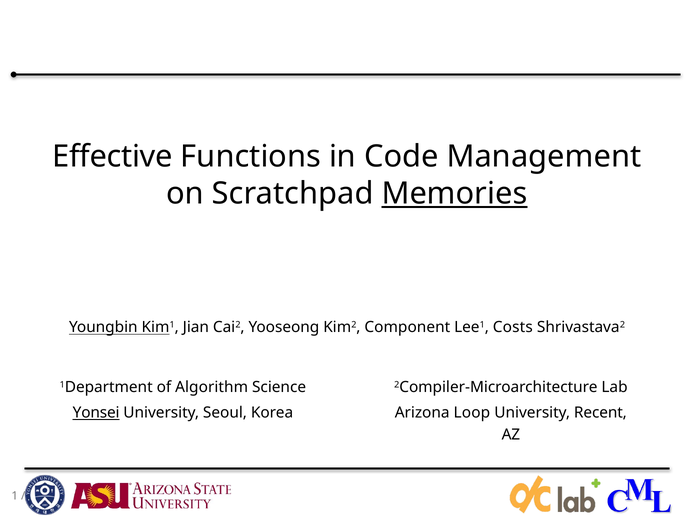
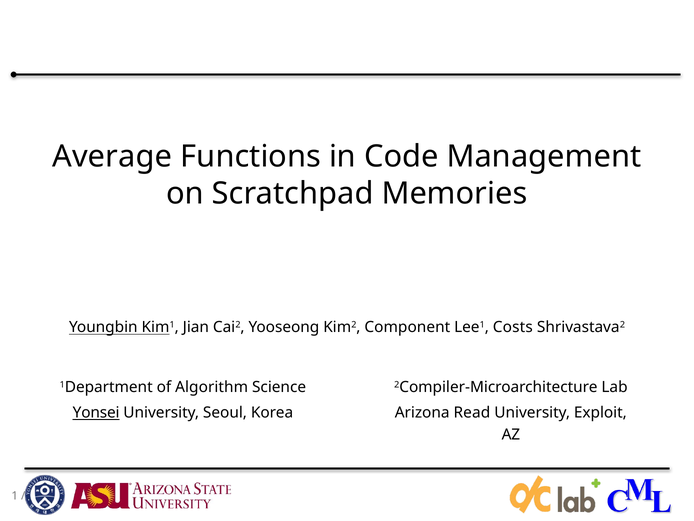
Effective: Effective -> Average
Memories underline: present -> none
Loop: Loop -> Read
Recent: Recent -> Exploit
